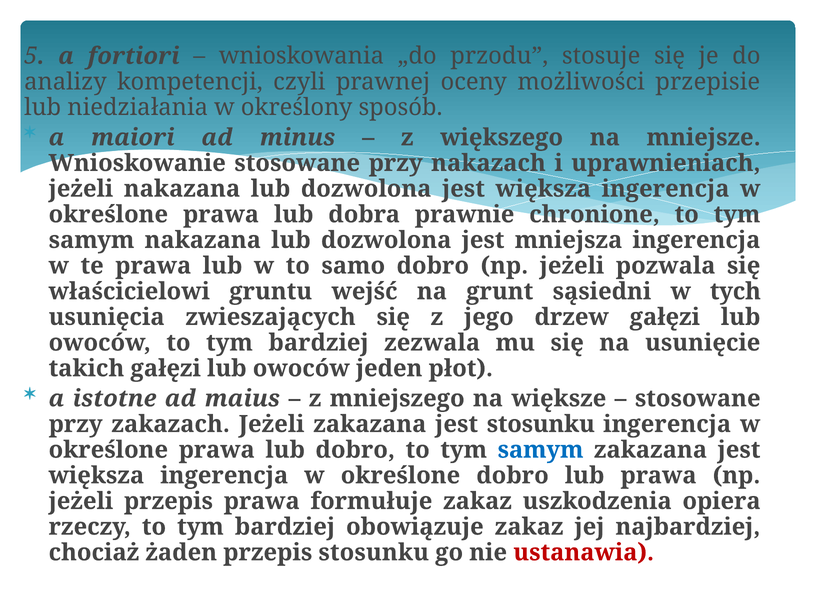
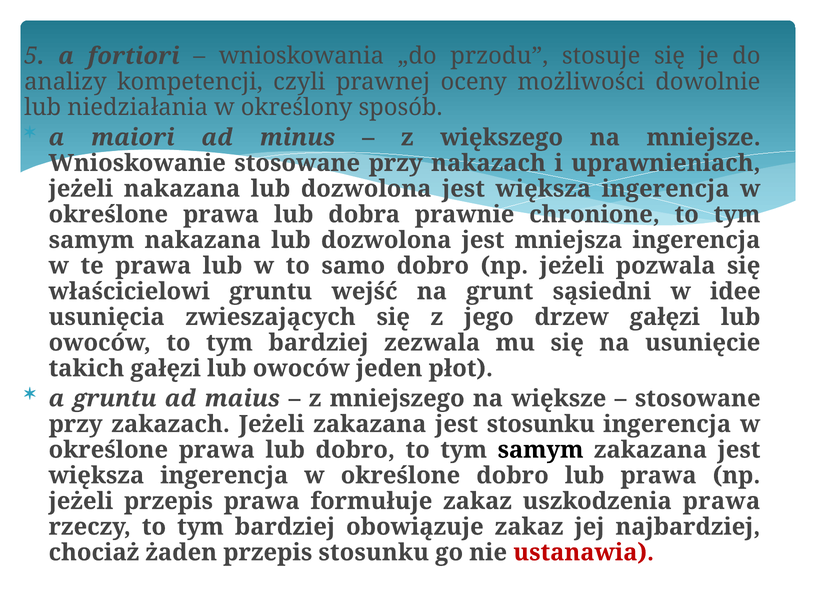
przepisie: przepisie -> dowolnie
tych: tych -> idee
a istotne: istotne -> gruntu
samym at (541, 450) colour: blue -> black
uszkodzenia opiera: opiera -> prawa
